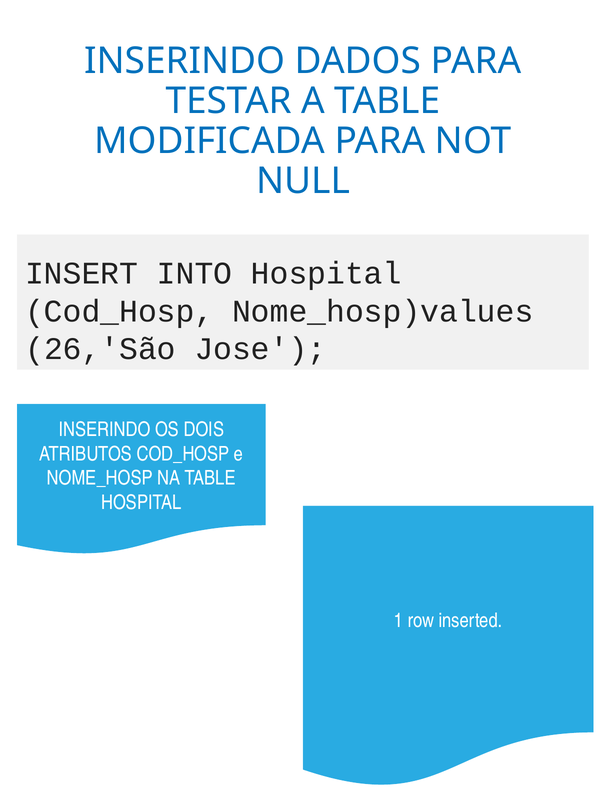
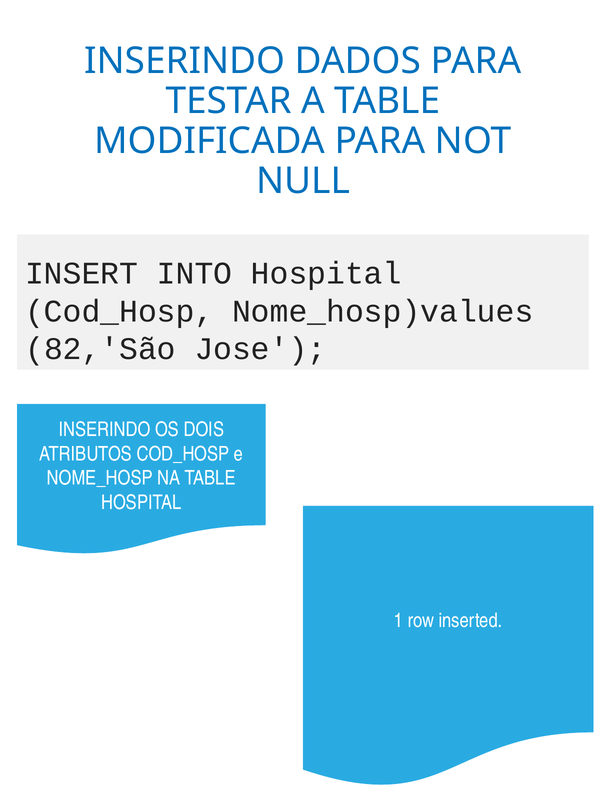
26,'São: 26,'São -> 82,'São
